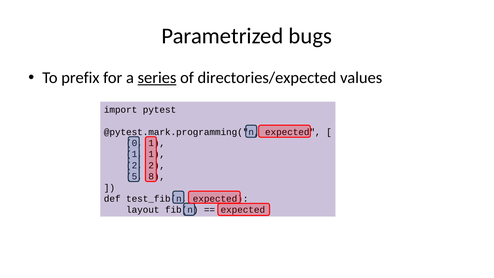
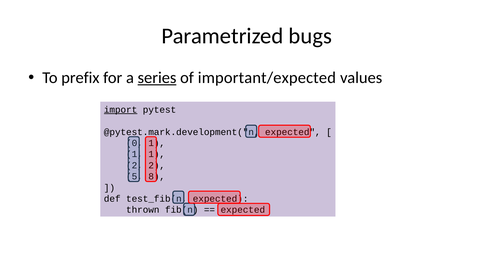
directories/expected: directories/expected -> important/expected
import underline: none -> present
@pytest.mark.programming("n: @pytest.mark.programming("n -> @pytest.mark.development("n
layout: layout -> thrown
